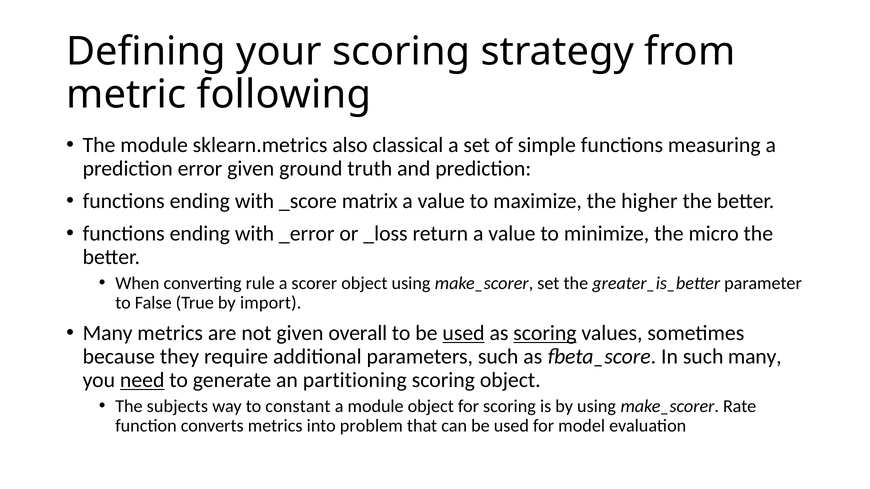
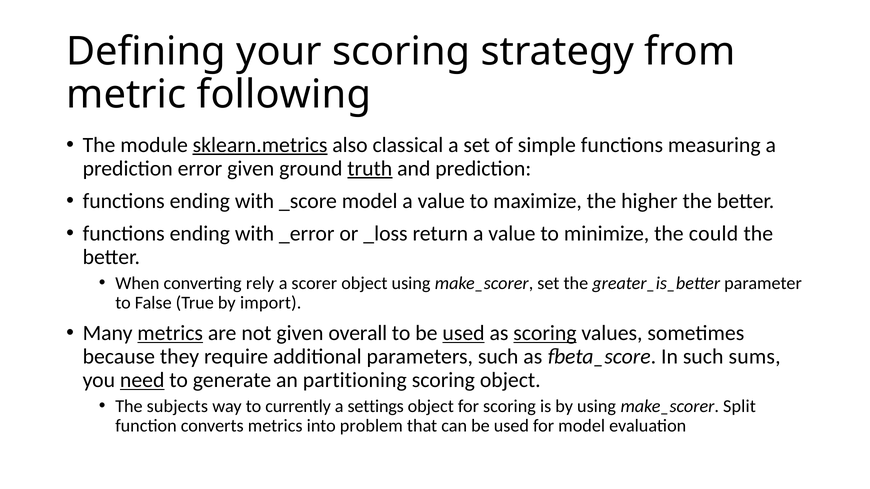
sklearn.metrics underline: none -> present
truth underline: none -> present
_score matrix: matrix -> model
micro: micro -> could
rule: rule -> rely
metrics at (170, 333) underline: none -> present
such many: many -> sums
constant: constant -> currently
a module: module -> settings
Rate: Rate -> Split
